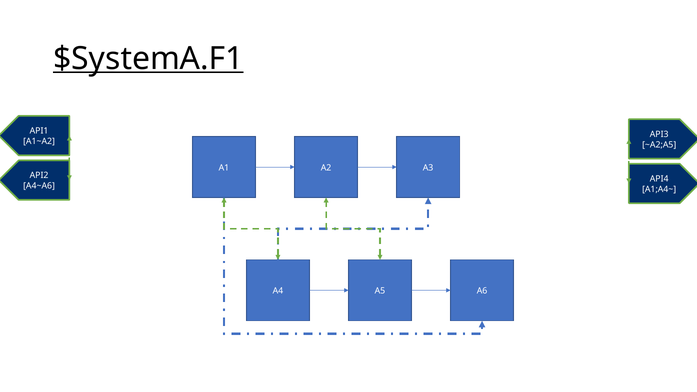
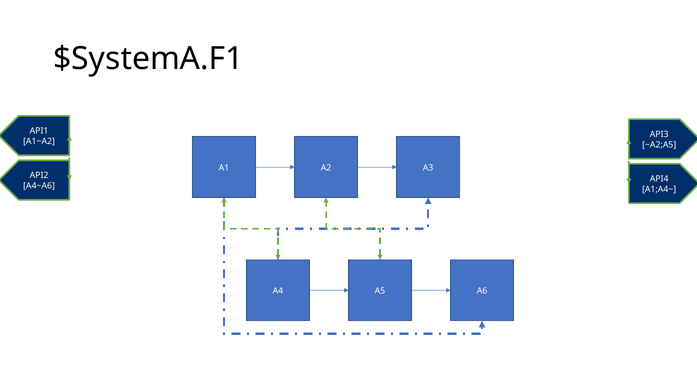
$SystemA.F1 underline: present -> none
